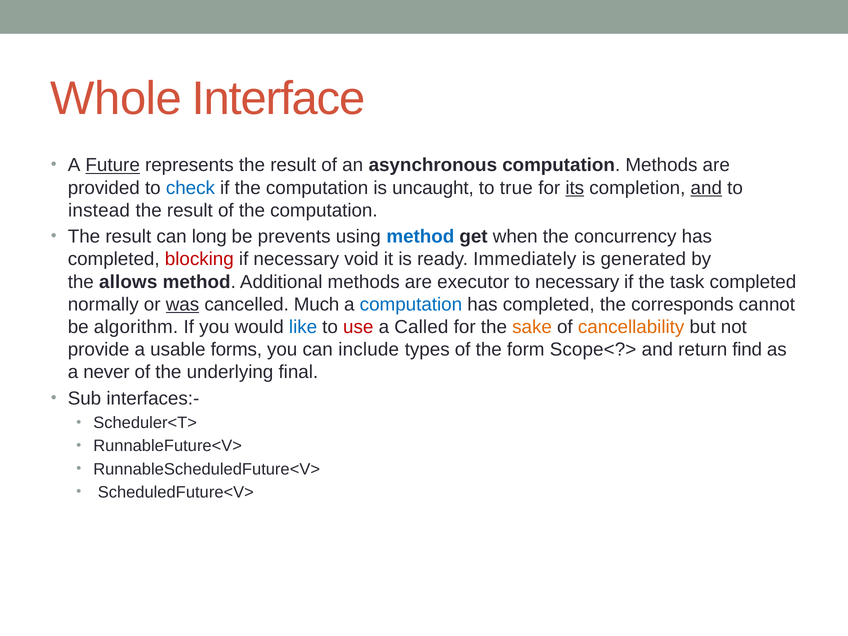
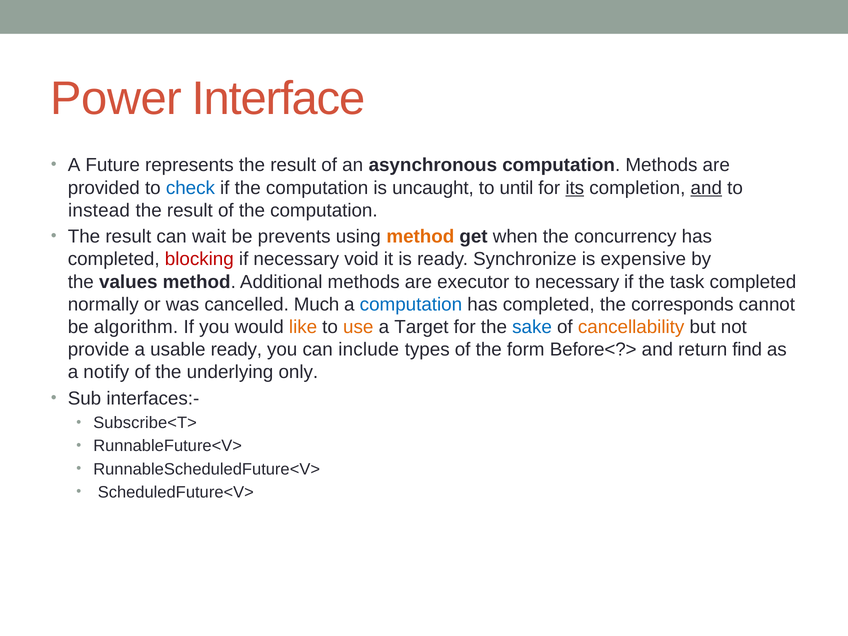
Whole: Whole -> Power
Future underline: present -> none
true: true -> until
long: long -> wait
method at (420, 237) colour: blue -> orange
Immediately: Immediately -> Synchronize
generated: generated -> expensive
allows: allows -> values
was underline: present -> none
like colour: blue -> orange
use colour: red -> orange
Called: Called -> Target
sake colour: orange -> blue
usable forms: forms -> ready
Scope<?>: Scope<?> -> Before<?>
never: never -> notify
final: final -> only
Scheduler<T>: Scheduler<T> -> Subscribe<T>
